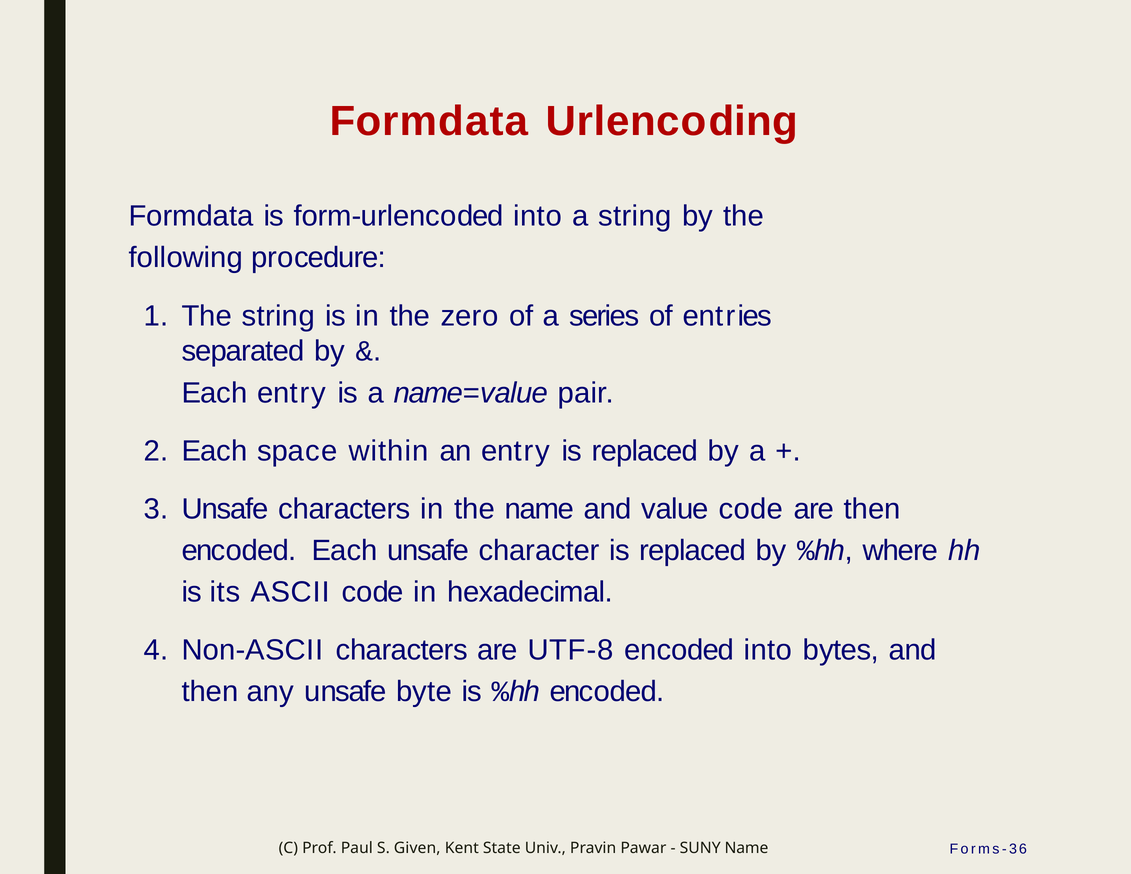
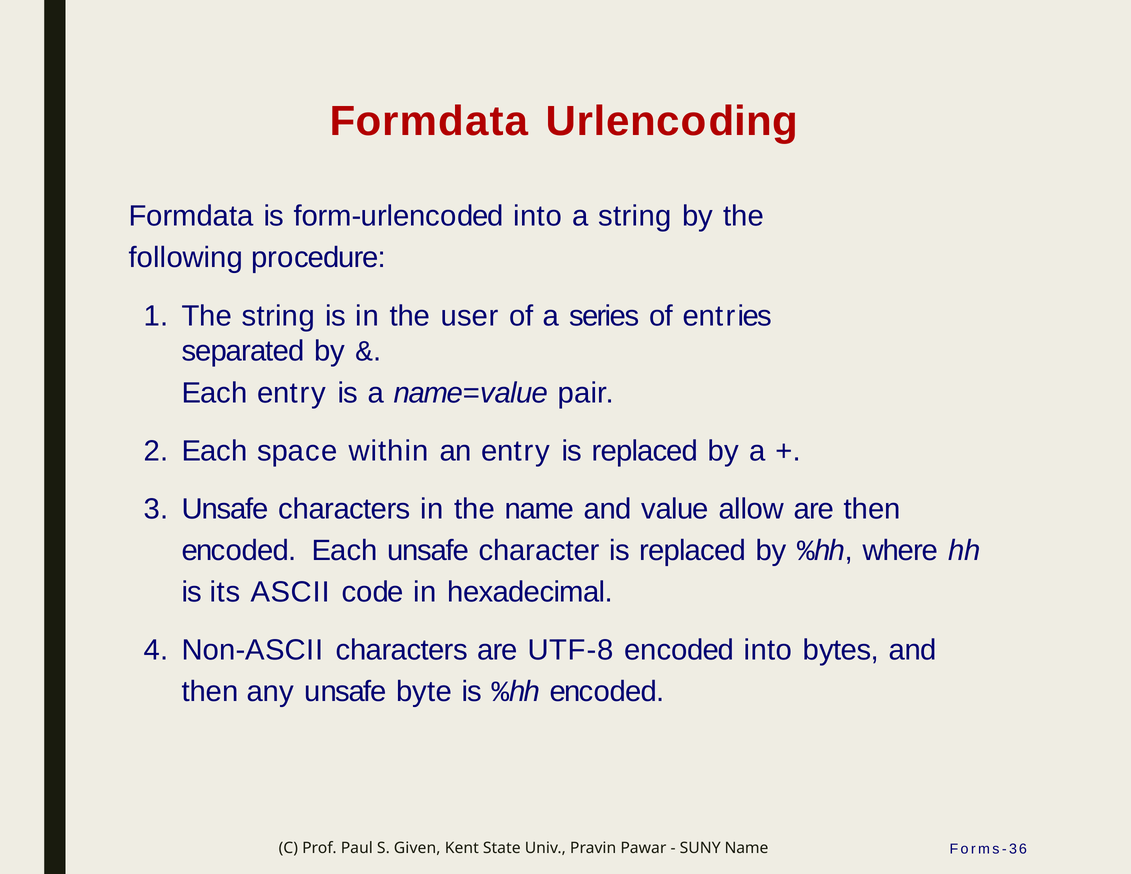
zero: zero -> user
value code: code -> allow
